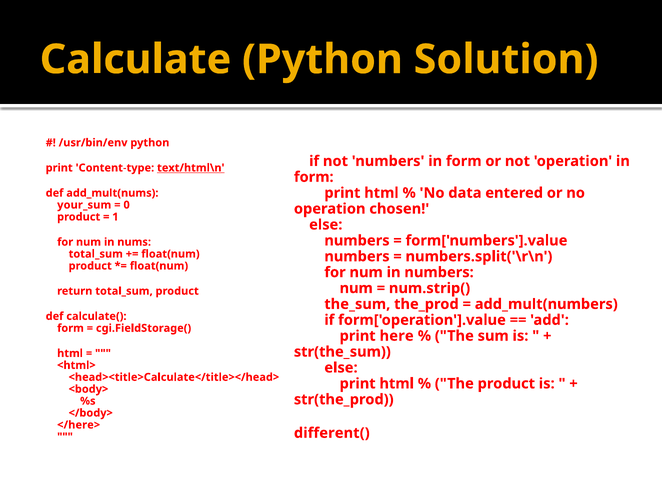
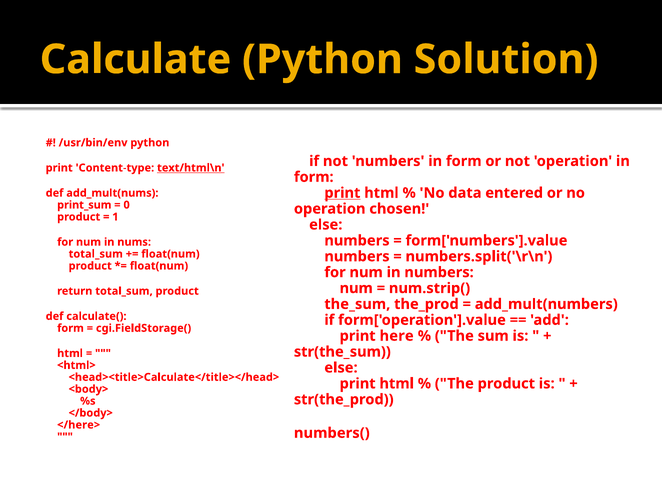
print at (342, 193) underline: none -> present
your_sum: your_sum -> print_sum
different(: different( -> numbers(
